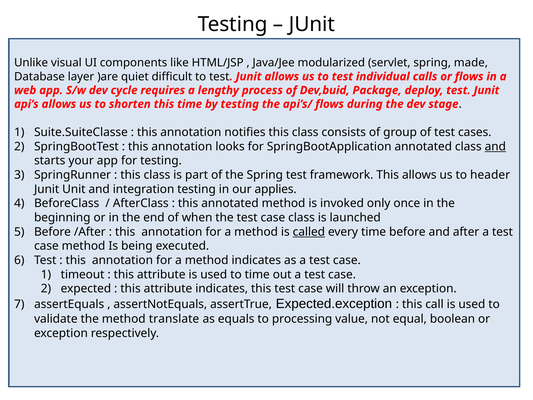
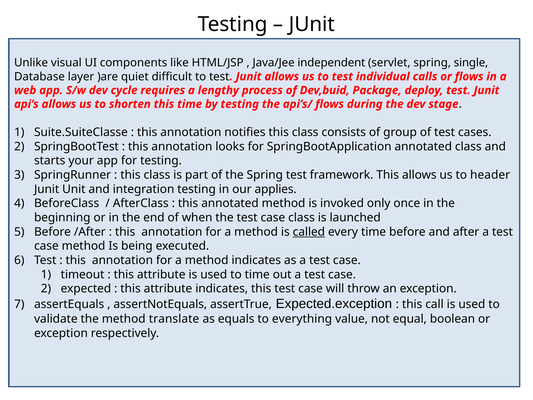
modularized: modularized -> independent
made: made -> single
and at (495, 146) underline: present -> none
processing: processing -> everything
